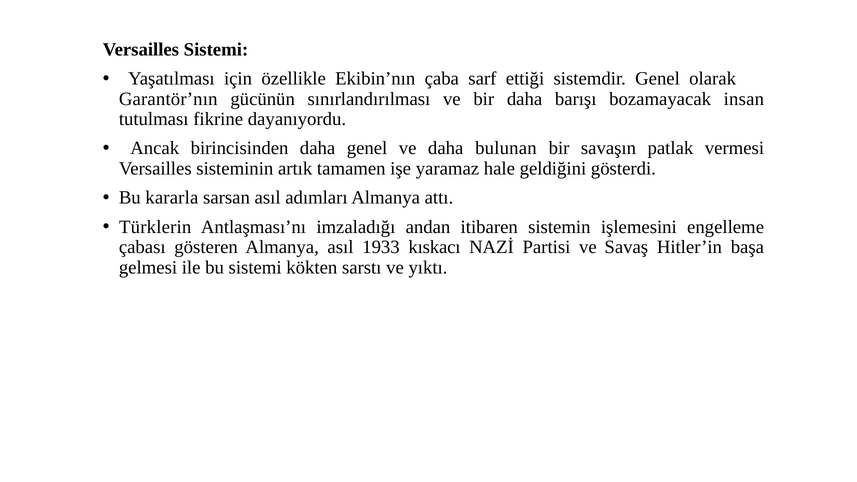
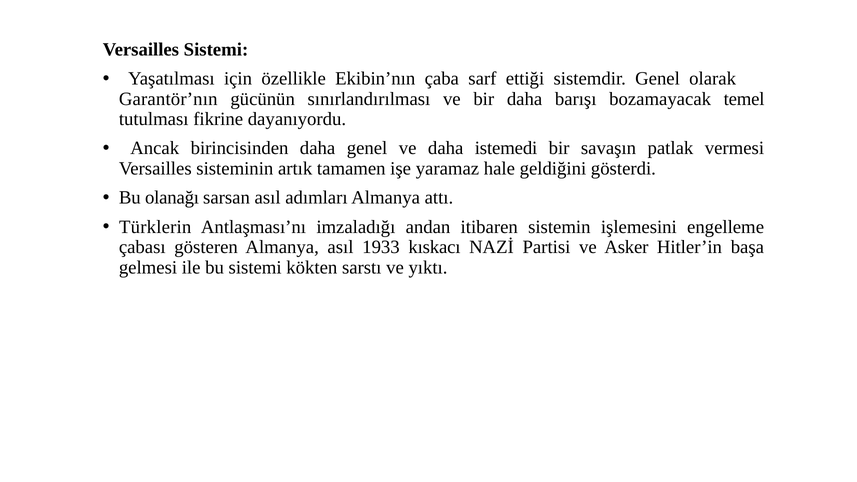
insan: insan -> temel
bulunan: bulunan -> istemedi
kararla: kararla -> olanağı
Savaş: Savaş -> Asker
